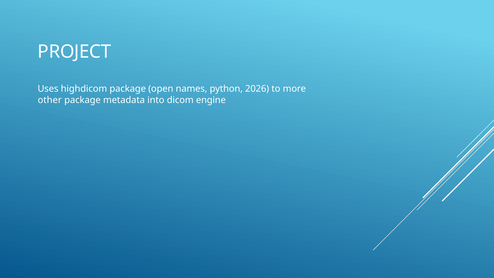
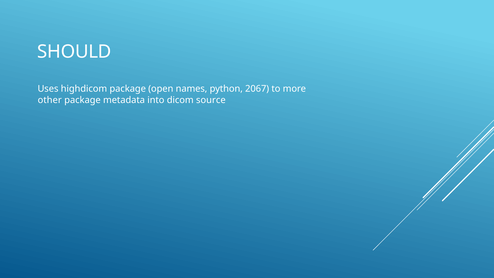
PROJECT: PROJECT -> SHOULD
2026: 2026 -> 2067
engine: engine -> source
